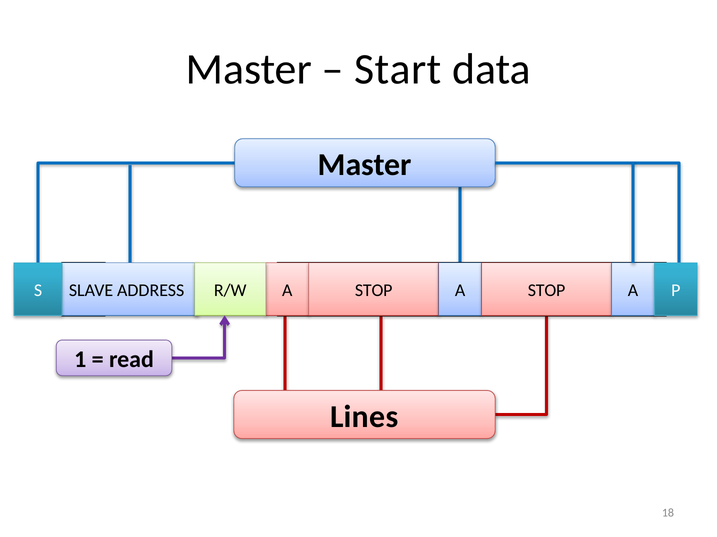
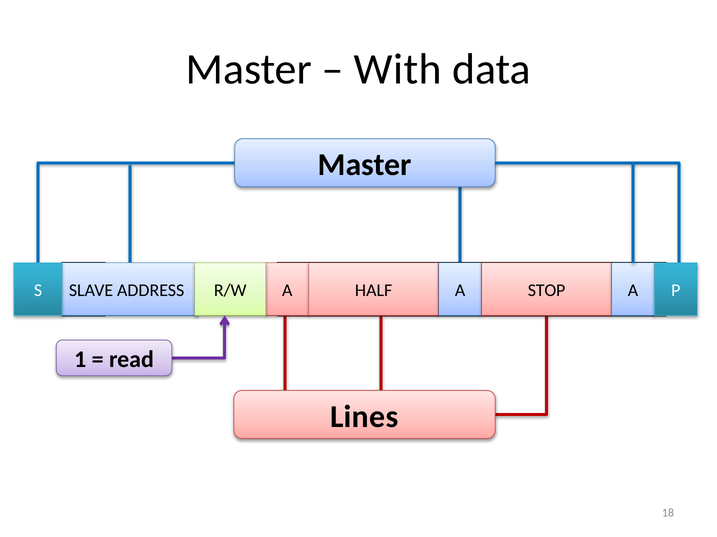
Start: Start -> With
S A STOP: STOP -> HALF
